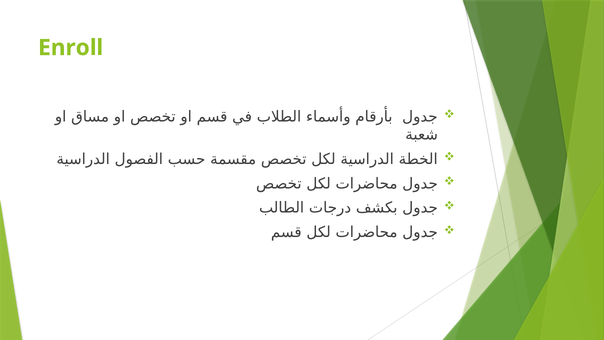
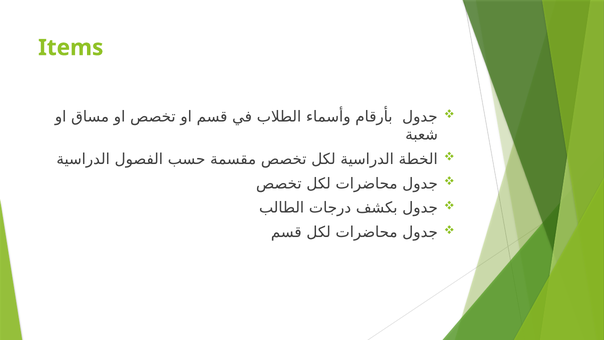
Enroll: Enroll -> Items
